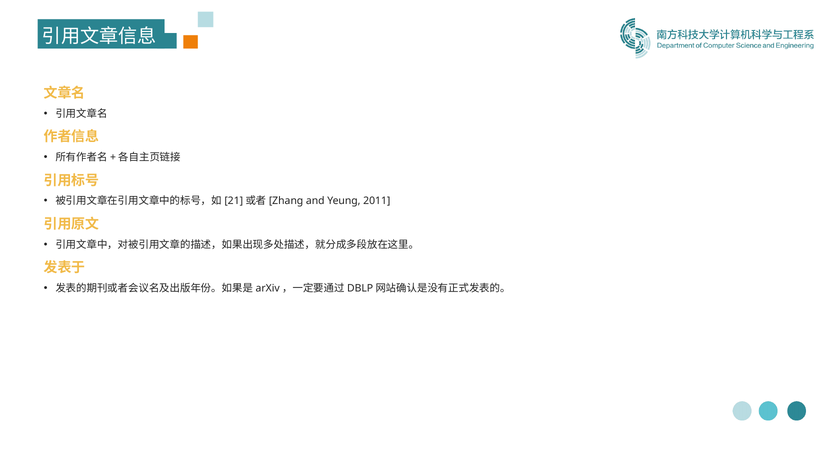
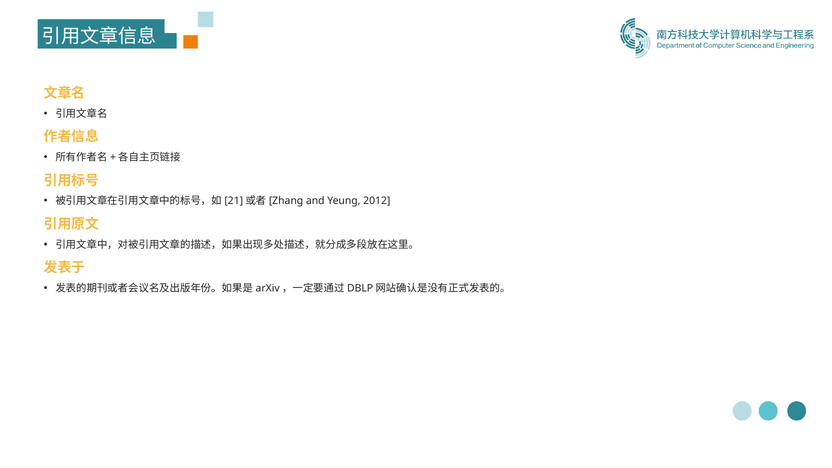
2011: 2011 -> 2012
